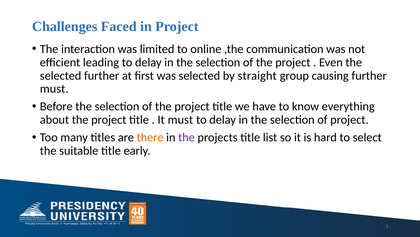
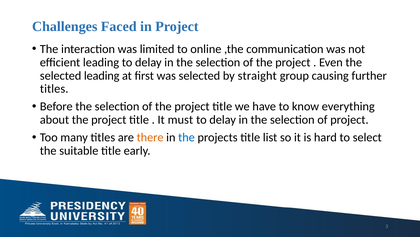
selected further: further -> leading
must at (54, 89): must -> titles
the at (187, 137) colour: purple -> blue
